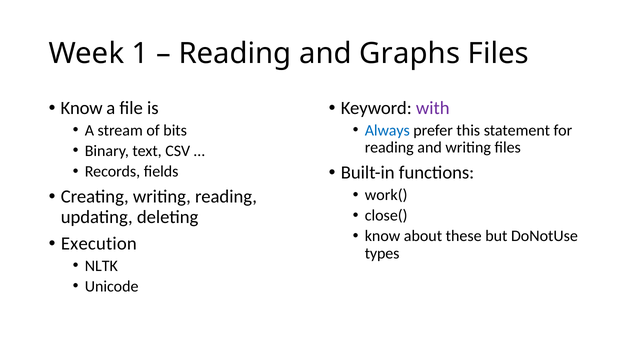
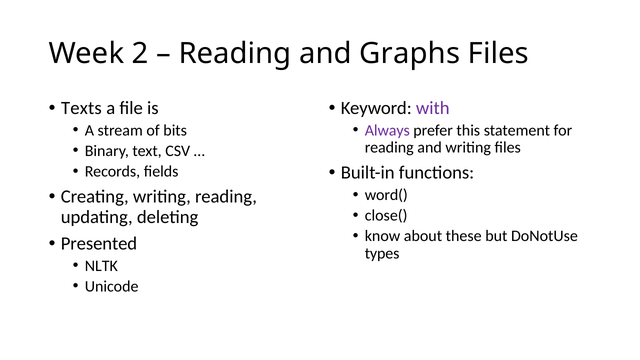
1: 1 -> 2
Know at (82, 108): Know -> Texts
Always colour: blue -> purple
work(: work( -> word(
Execution: Execution -> Presented
